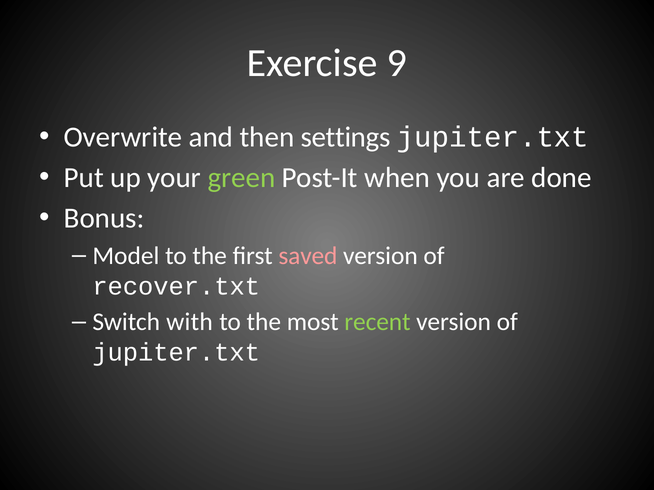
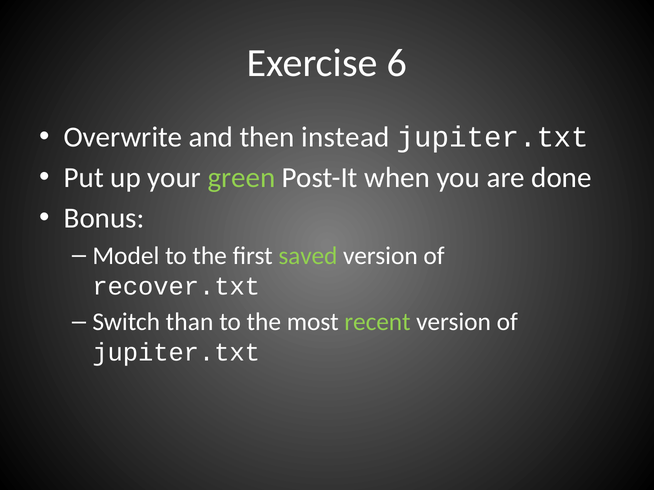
9: 9 -> 6
settings: settings -> instead
saved colour: pink -> light green
with: with -> than
